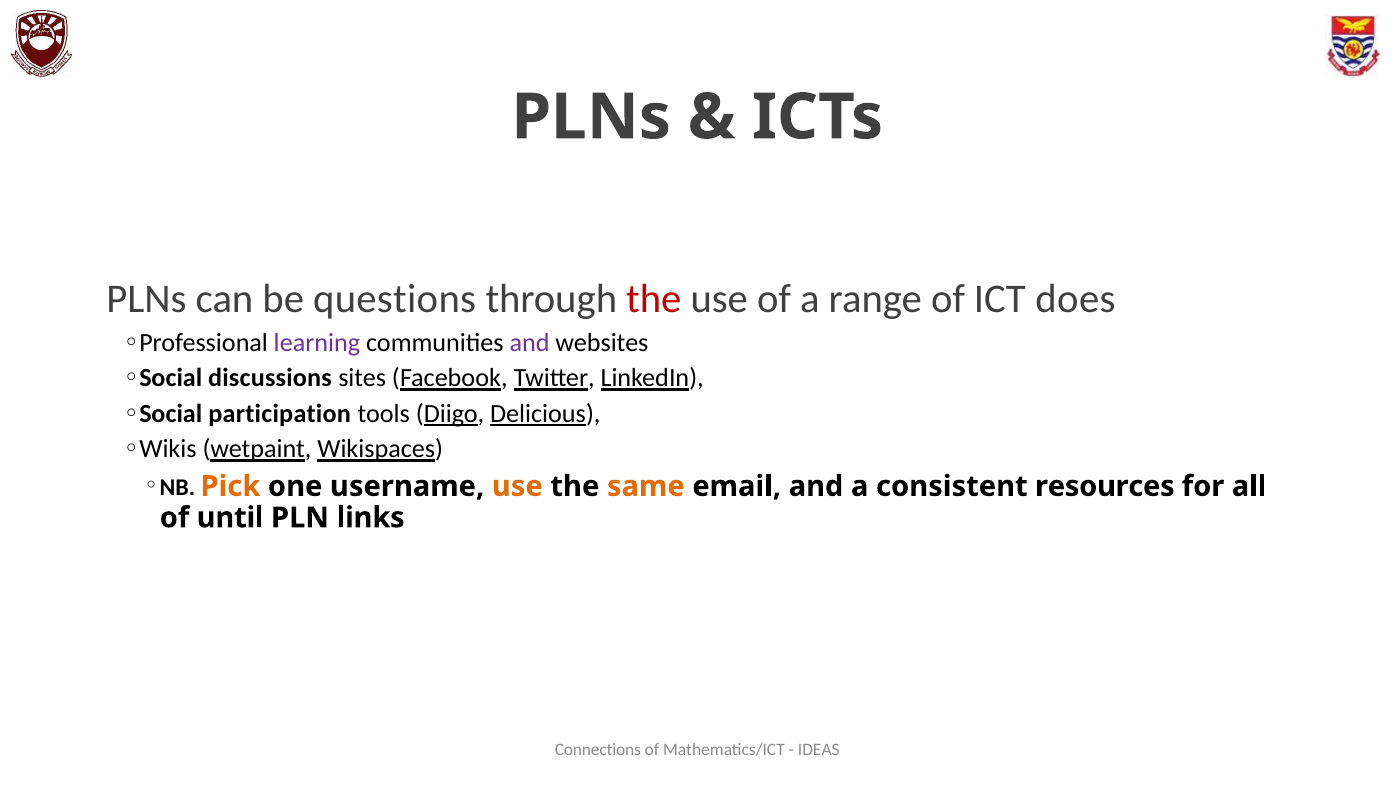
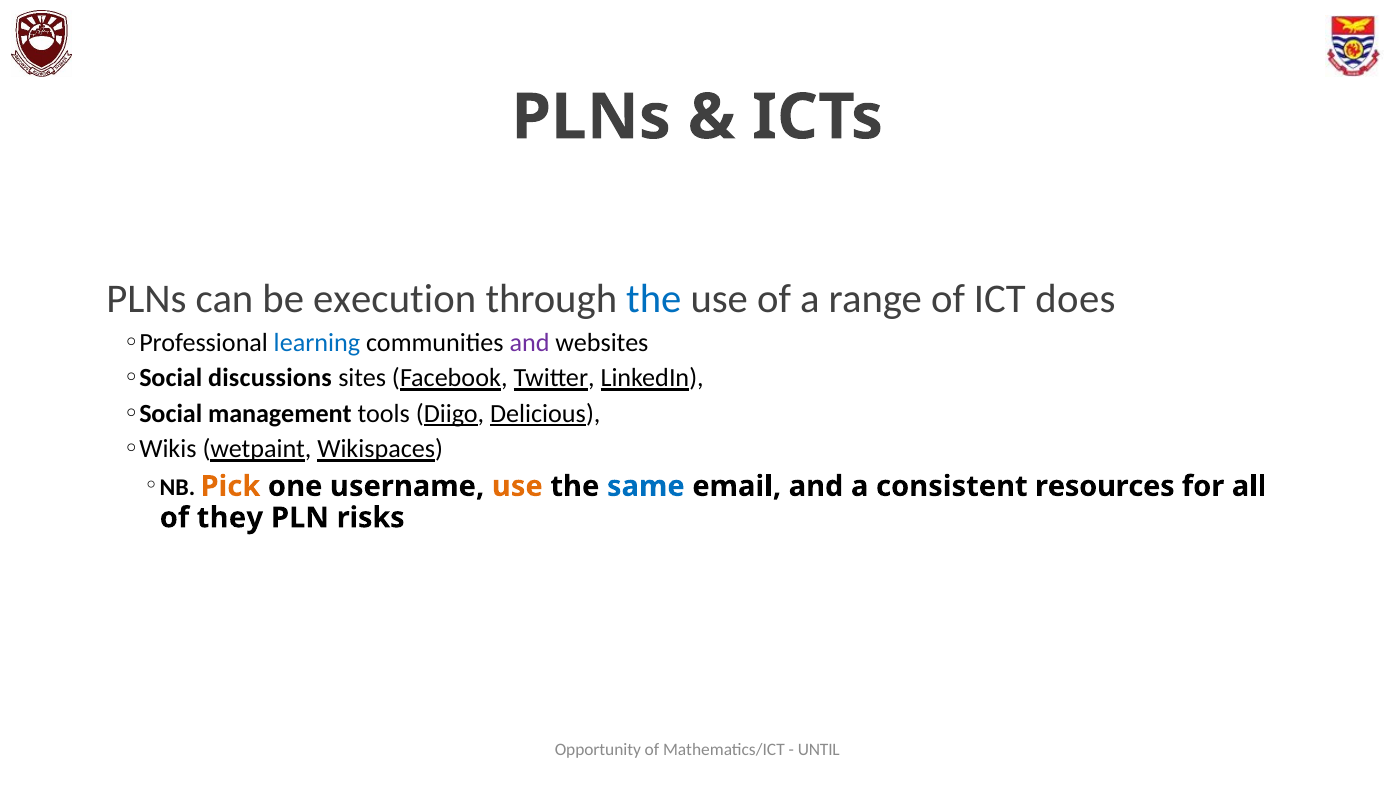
questions: questions -> execution
the at (654, 299) colour: red -> blue
learning colour: purple -> blue
participation: participation -> management
same colour: orange -> blue
until: until -> they
links: links -> risks
Connections: Connections -> Opportunity
IDEAS: IDEAS -> UNTIL
